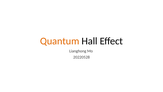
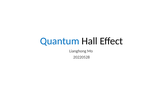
Quantum colour: orange -> blue
